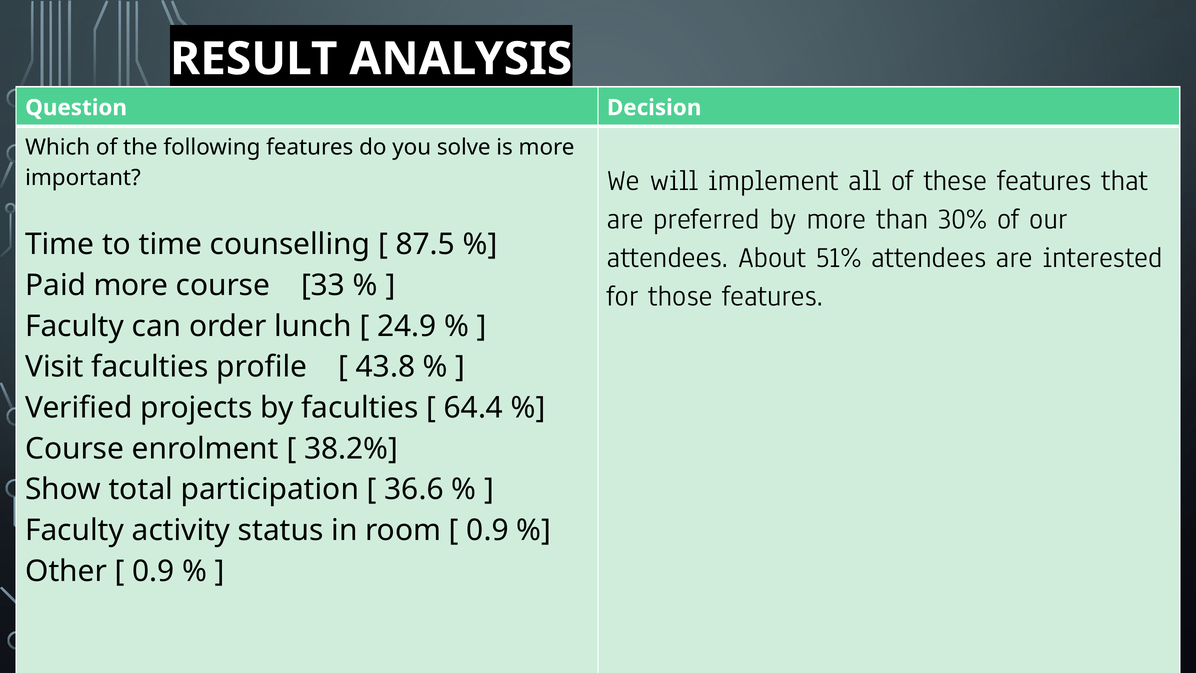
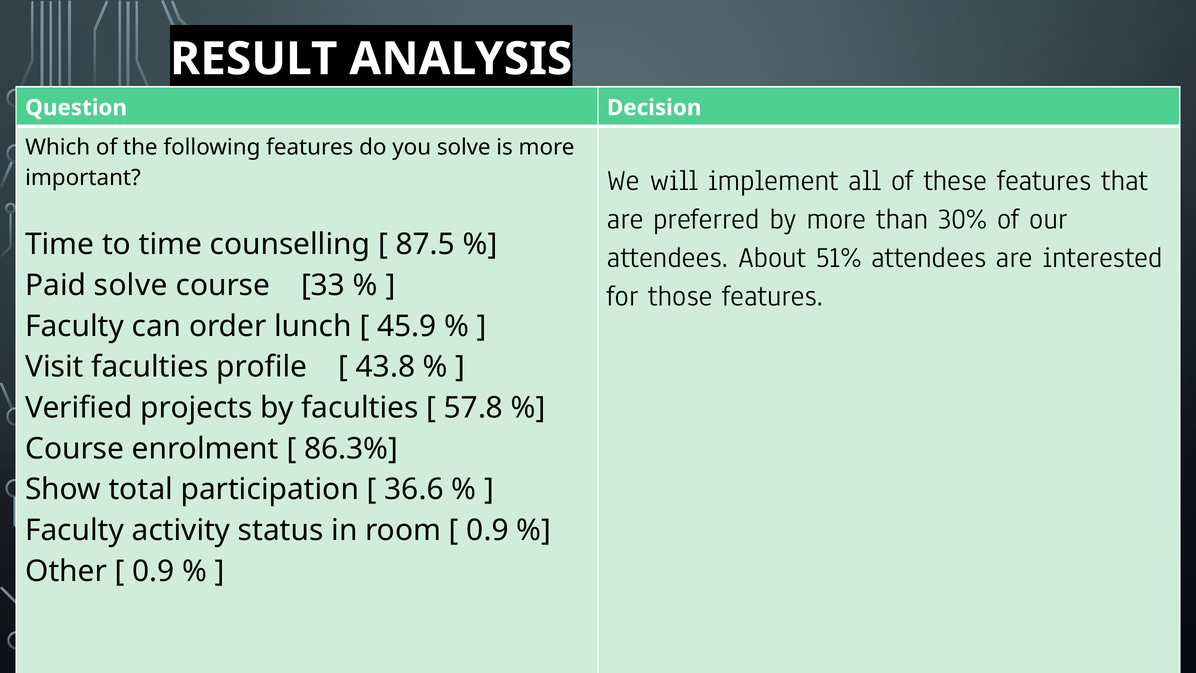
Paid more: more -> solve
24.9: 24.9 -> 45.9
64.4: 64.4 -> 57.8
38.2%: 38.2% -> 86.3%
